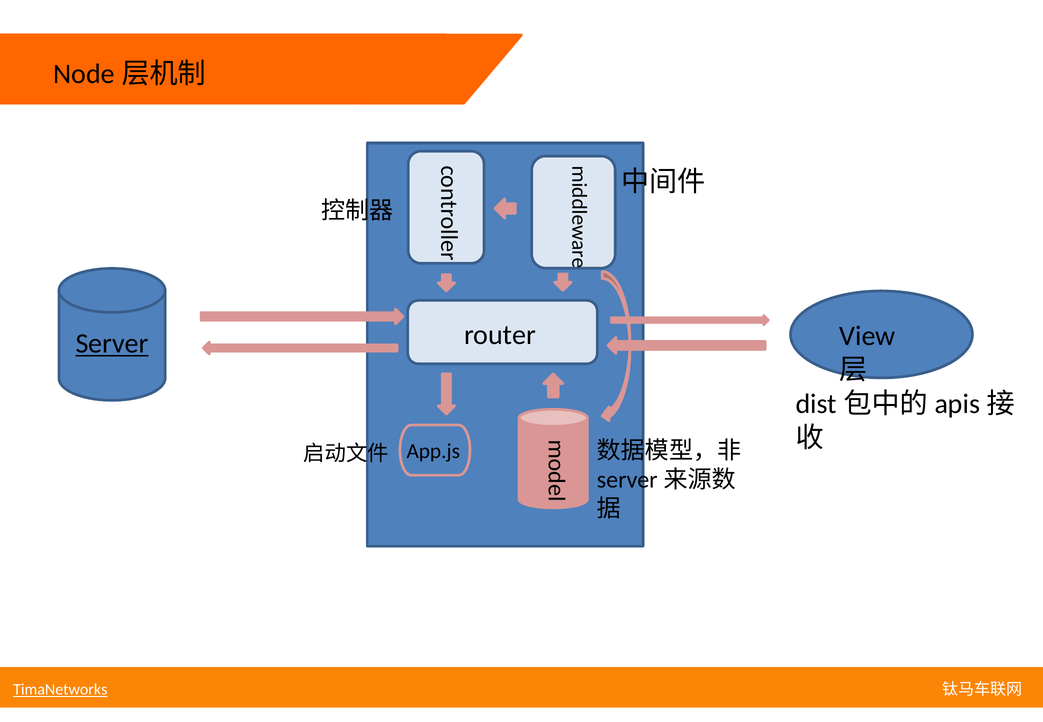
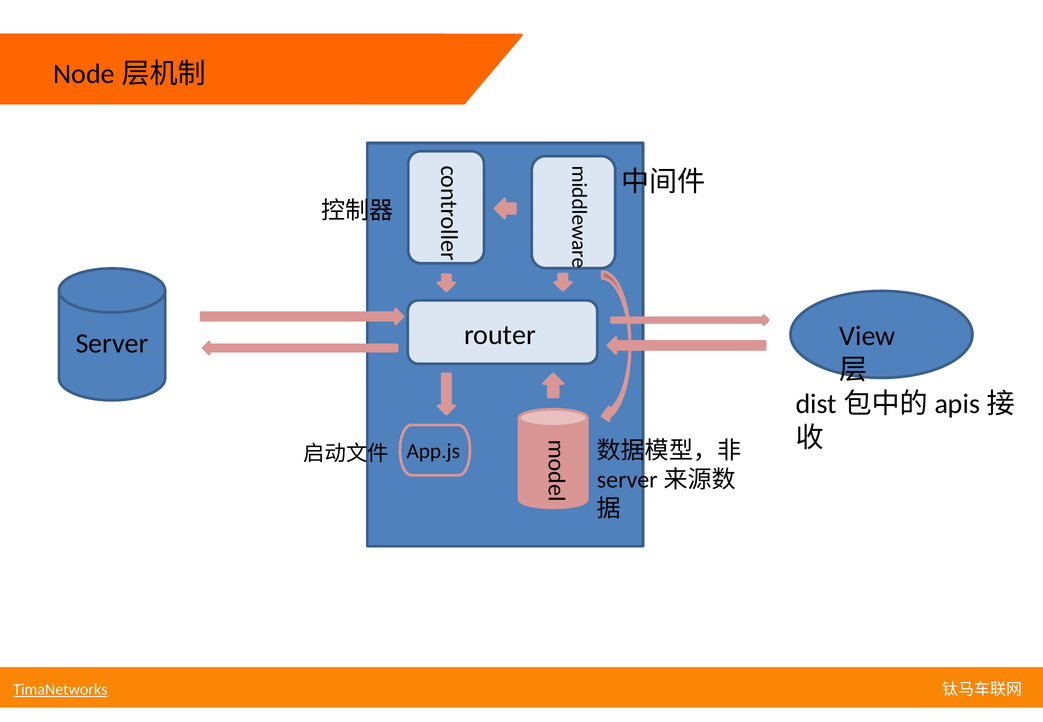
Server underline: present -> none
